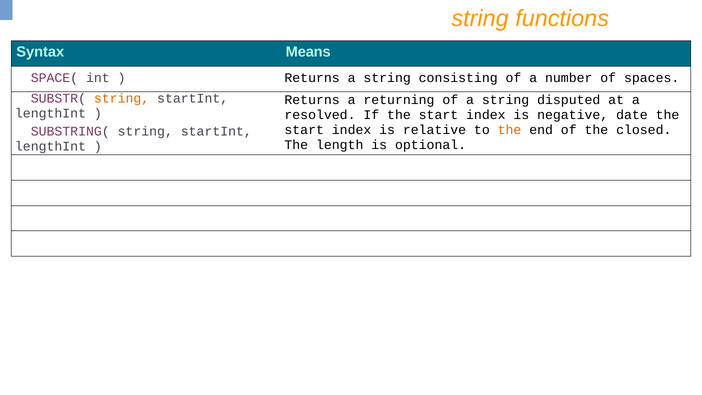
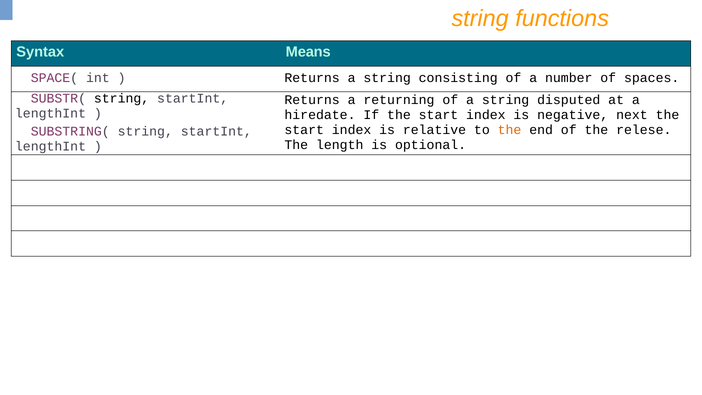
string at (122, 98) colour: orange -> black
resolved: resolved -> hiredate
date: date -> next
closed: closed -> relese
